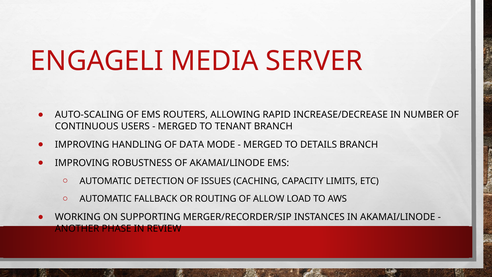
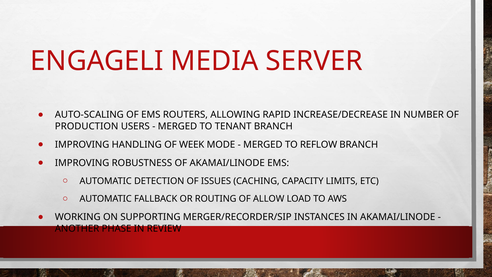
CONTINUOUS: CONTINUOUS -> PRODUCTION
DATA: DATA -> WEEK
DETAILS: DETAILS -> REFLOW
